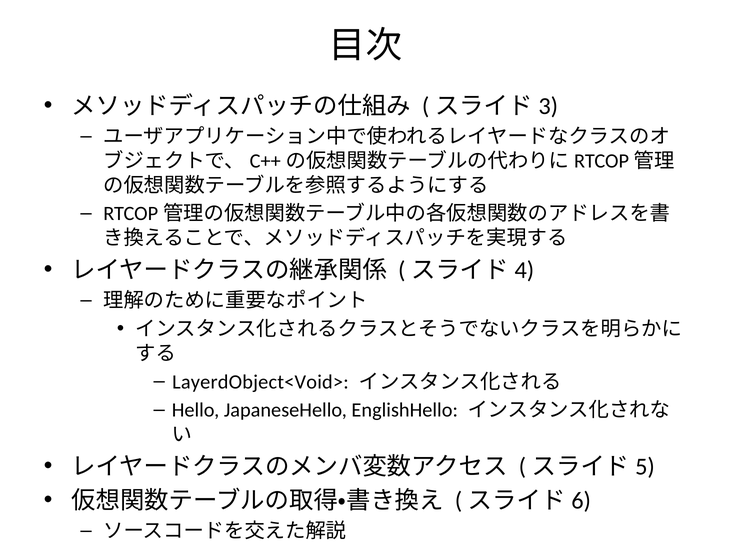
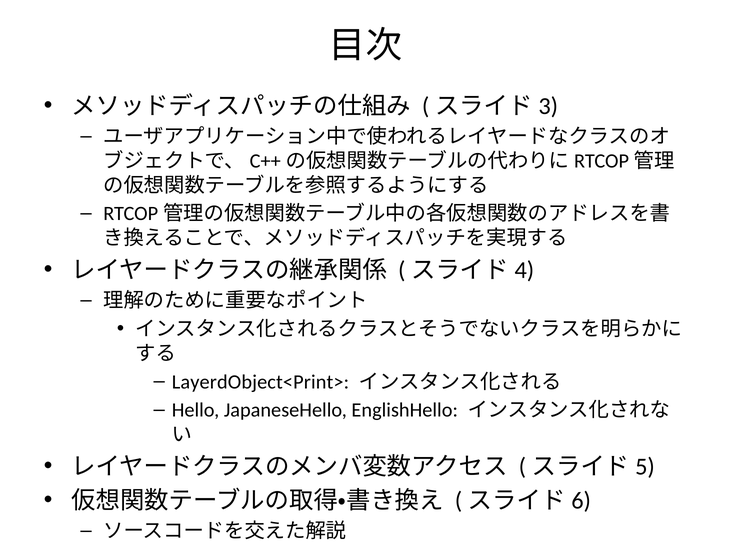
LayerdObject<Void>: LayerdObject<Void> -> LayerdObject<Print>
